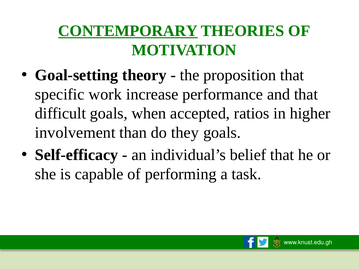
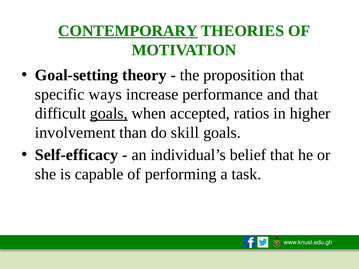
work: work -> ways
goals at (109, 114) underline: none -> present
they: they -> skill
